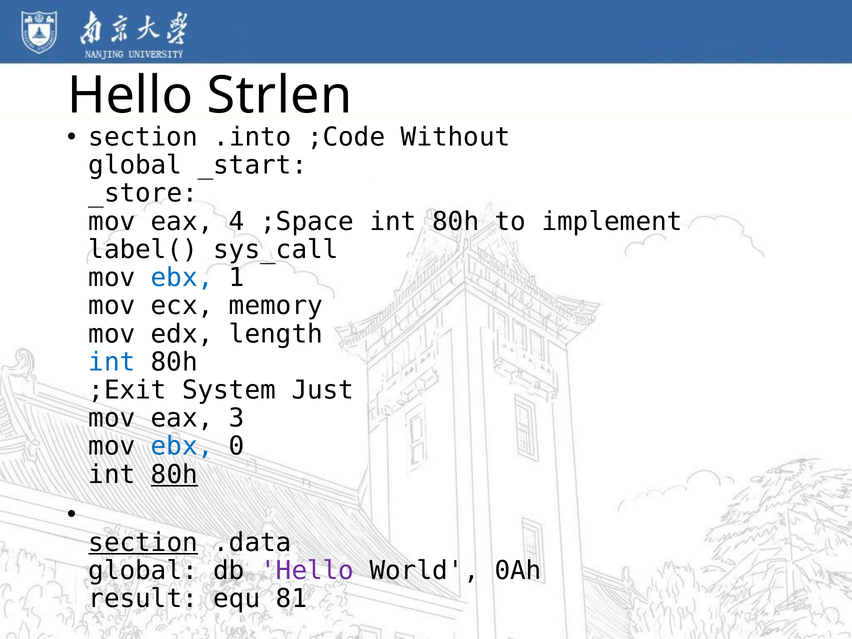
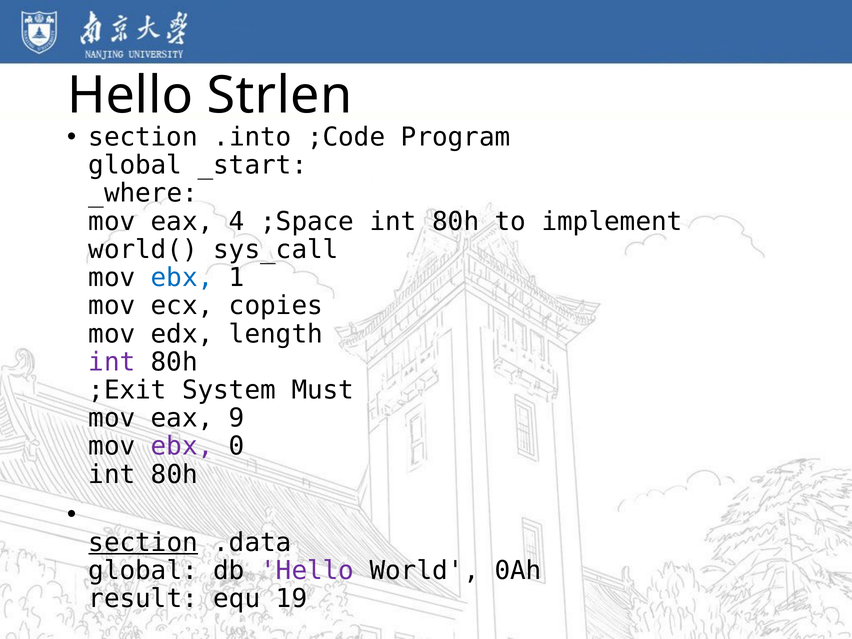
Without: Without -> Program
_store: _store -> _where
label(: label( -> world(
memory: memory -> copies
int at (112, 362) colour: blue -> purple
Just: Just -> Must
3: 3 -> 9
ebx at (182, 446) colour: blue -> purple
80h at (174, 475) underline: present -> none
81: 81 -> 19
